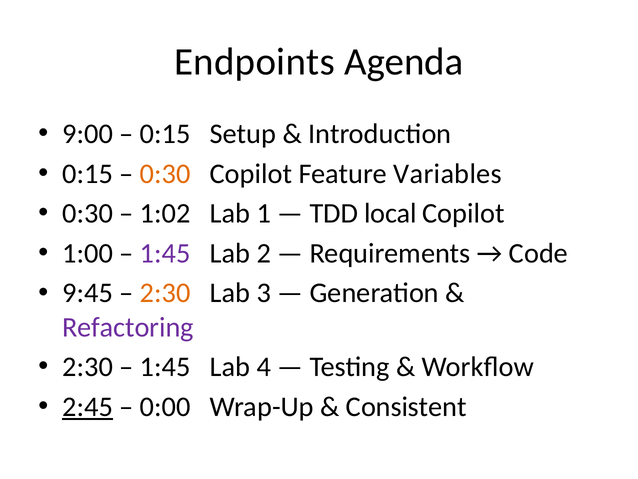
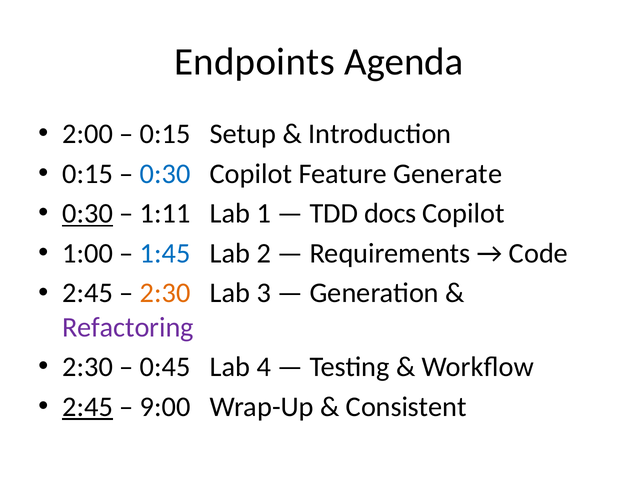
9:00: 9:00 -> 2:00
0:30 at (165, 174) colour: orange -> blue
Variables: Variables -> Generate
0:30 at (88, 213) underline: none -> present
1:02: 1:02 -> 1:11
local: local -> docs
1:45 at (165, 253) colour: purple -> blue
9:45 at (88, 293): 9:45 -> 2:45
1:45 at (165, 367): 1:45 -> 0:45
0:00: 0:00 -> 9:00
